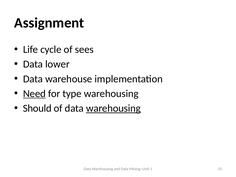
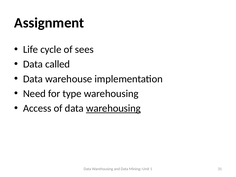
lower: lower -> called
Need underline: present -> none
Should: Should -> Access
